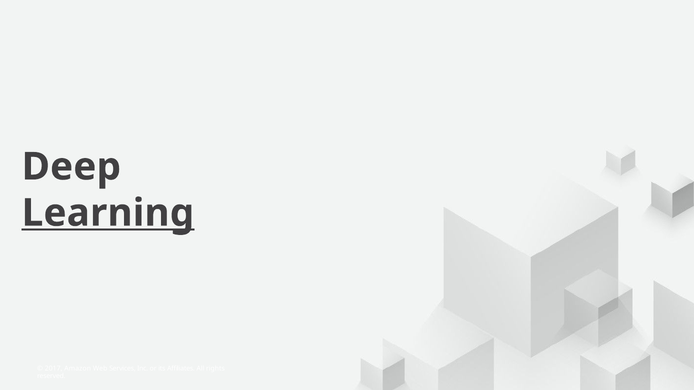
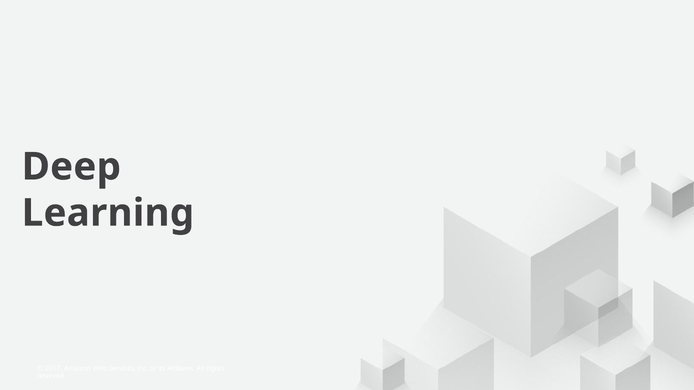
Learning underline: present -> none
